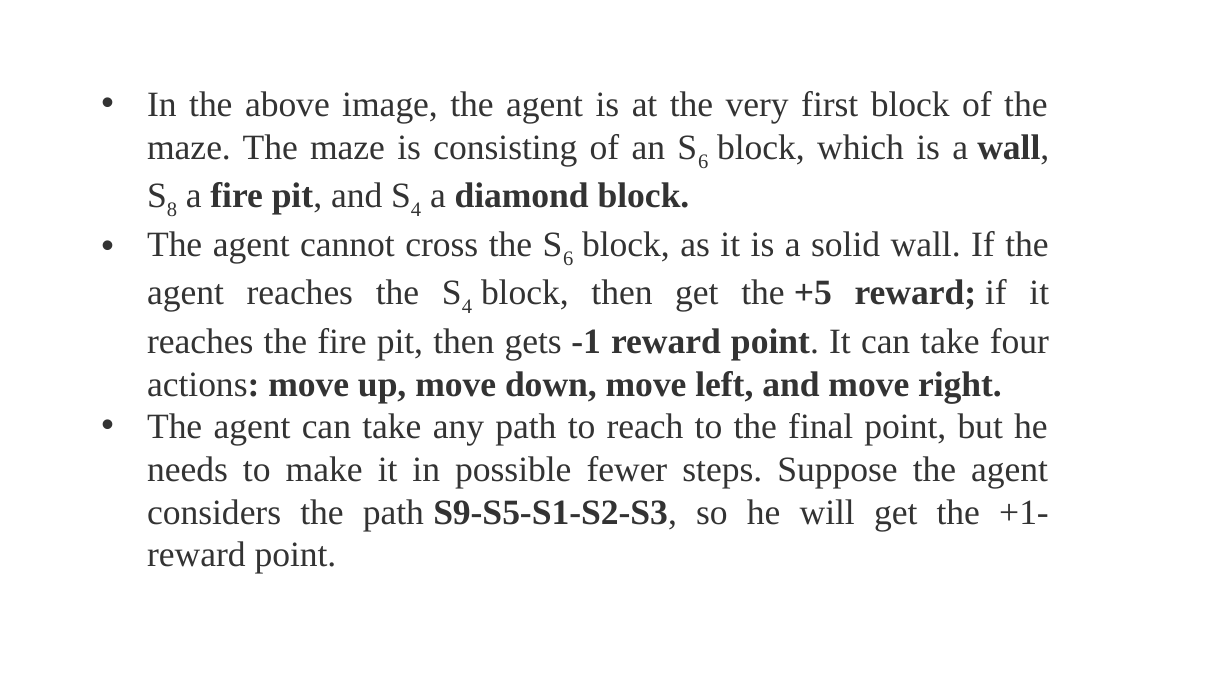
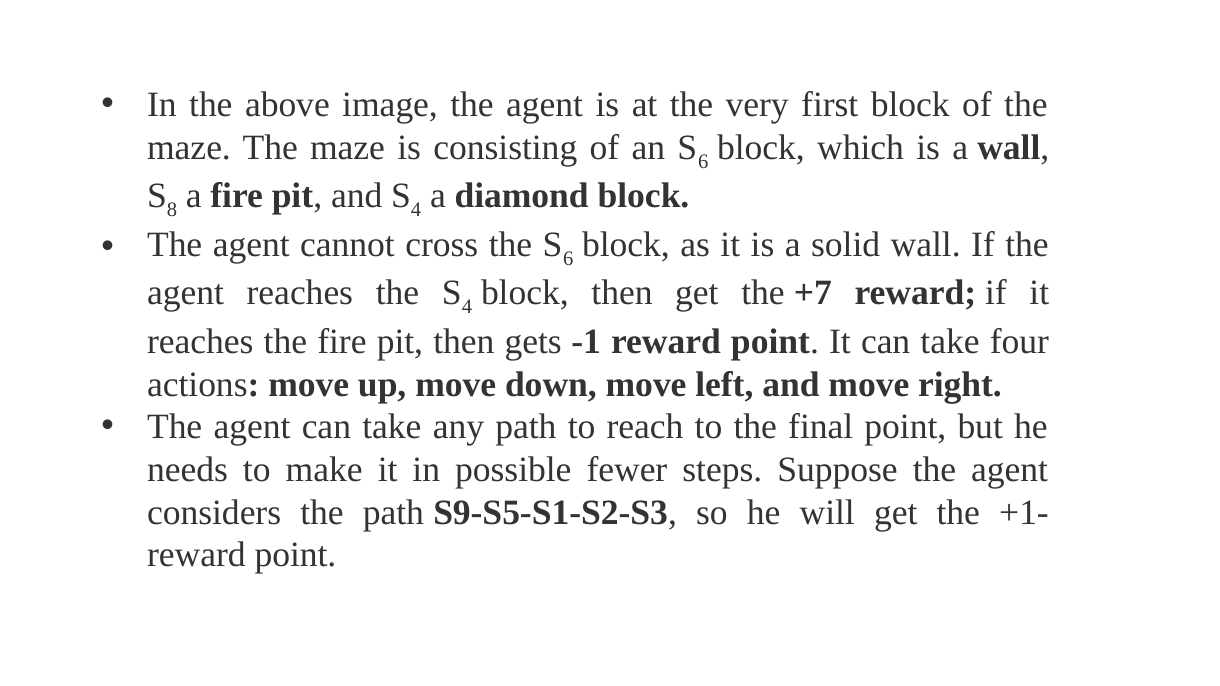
+5: +5 -> +7
